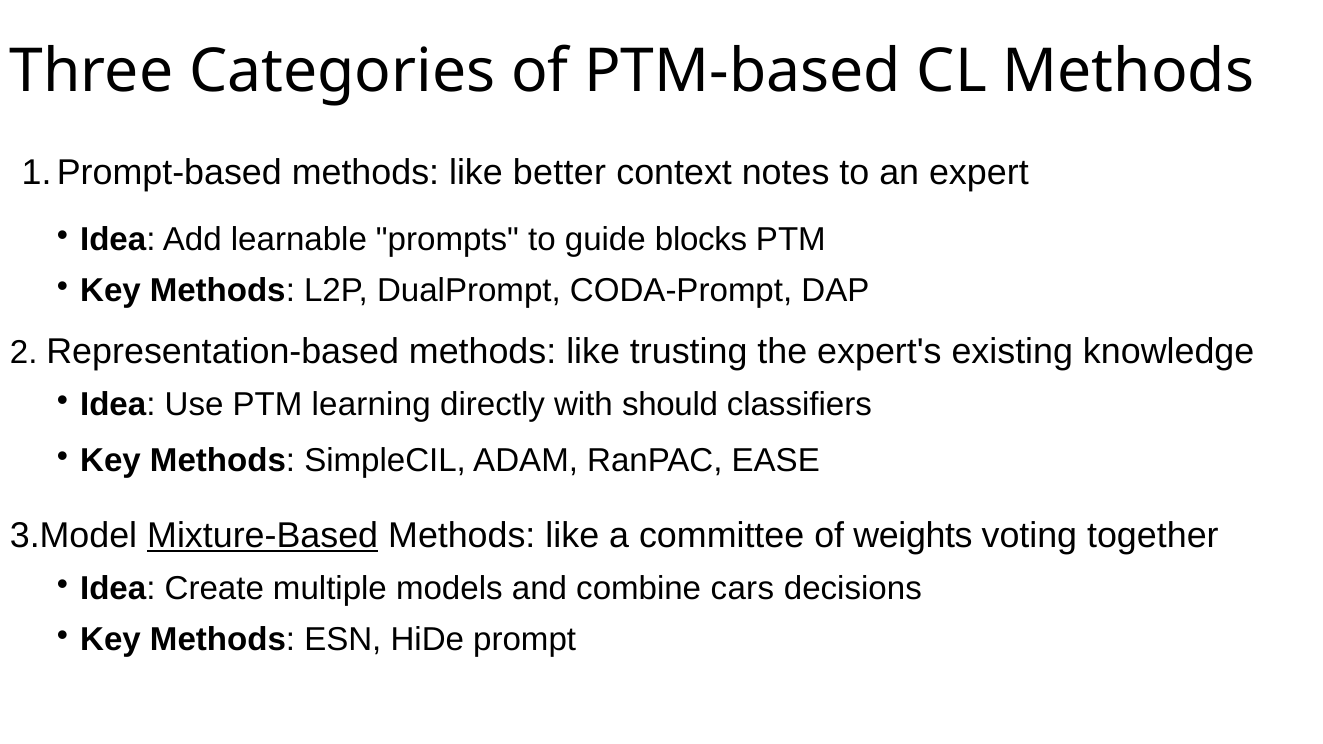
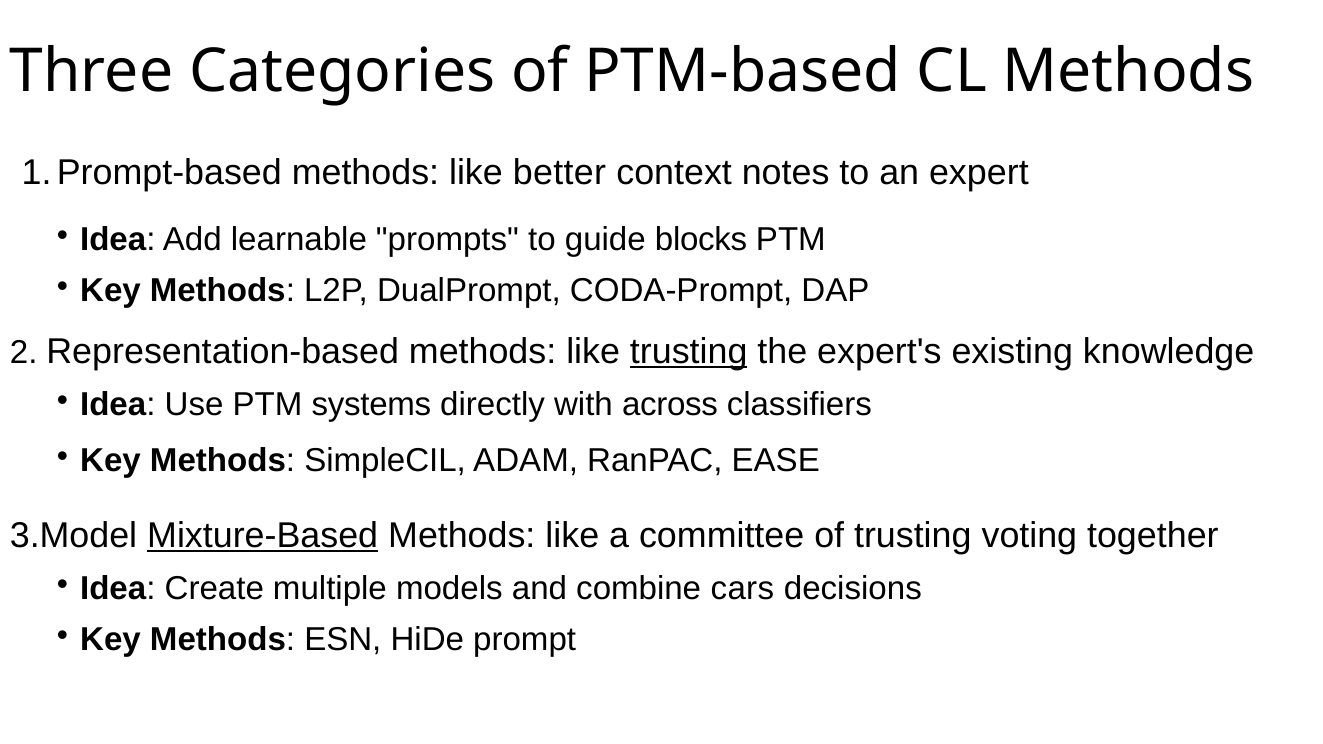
trusting at (689, 352) underline: none -> present
learning: learning -> systems
should: should -> across
of weights: weights -> trusting
